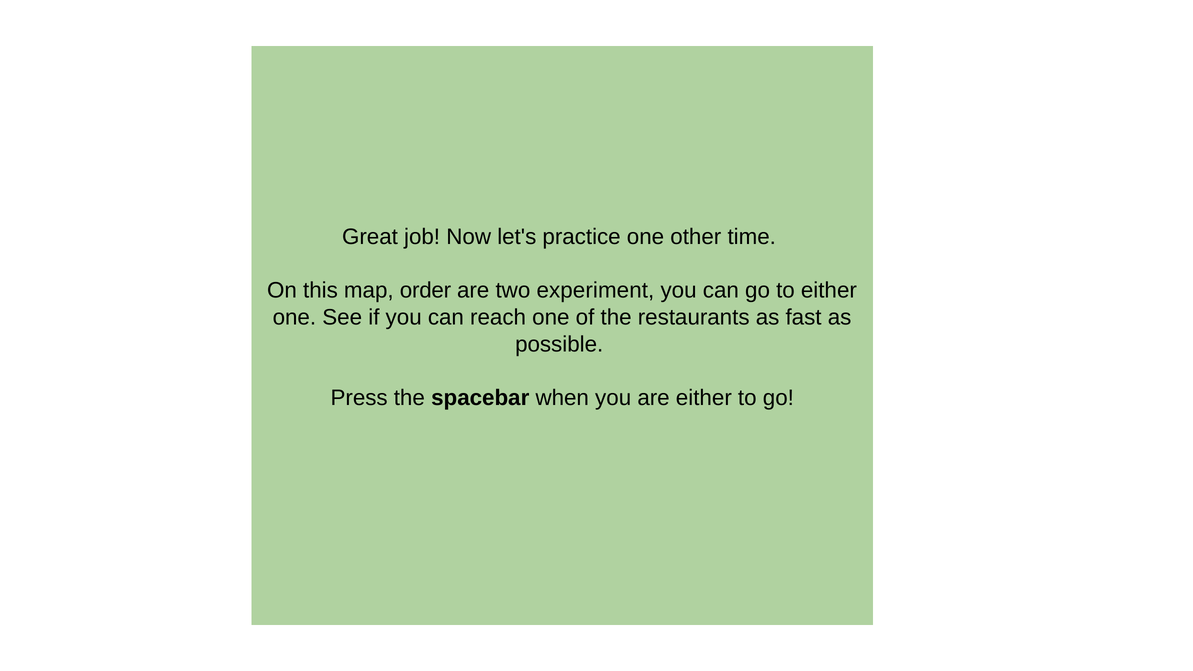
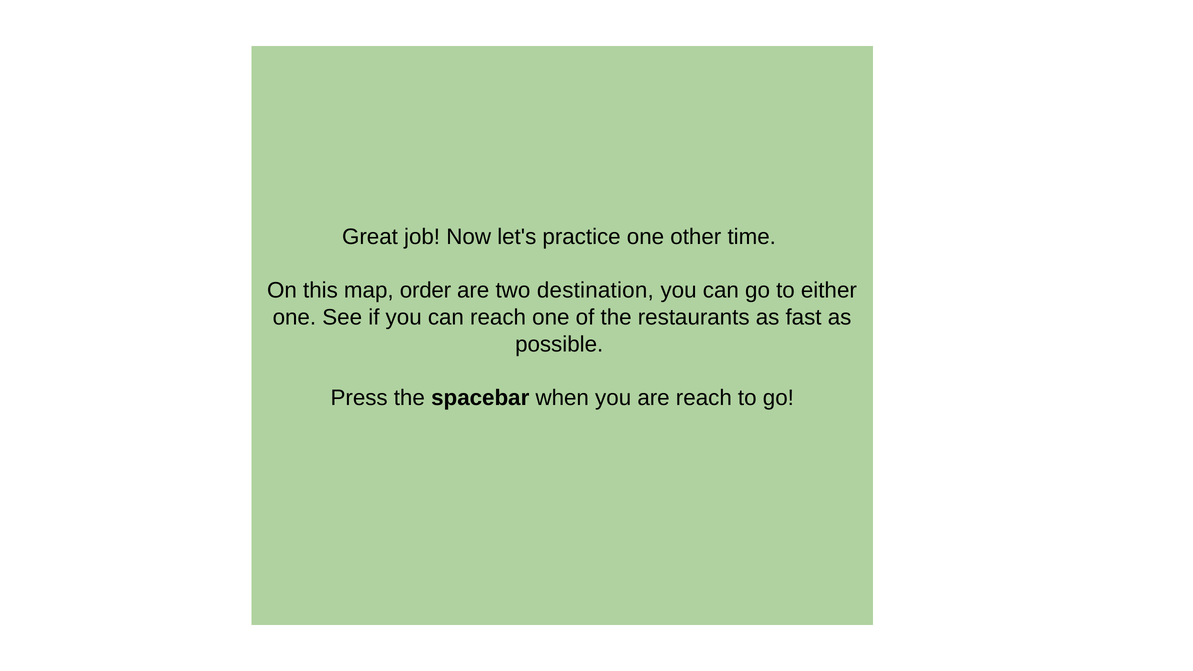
experiment: experiment -> destination
are either: either -> reach
